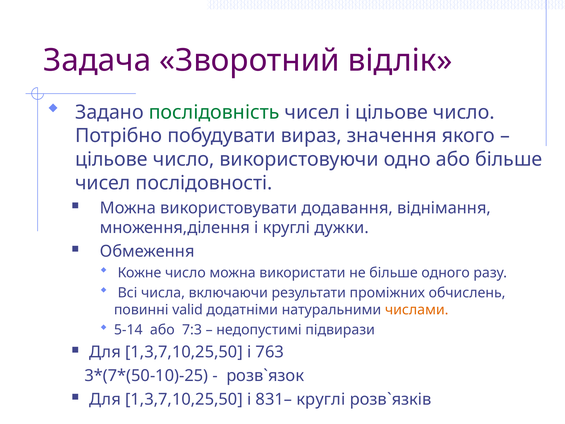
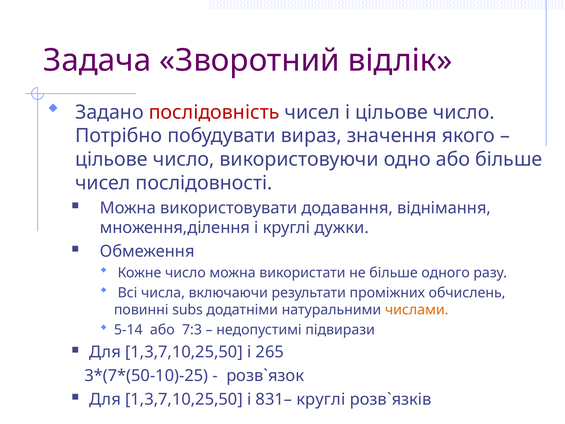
послідовність colour: green -> red
valid: valid -> subs
763: 763 -> 265
